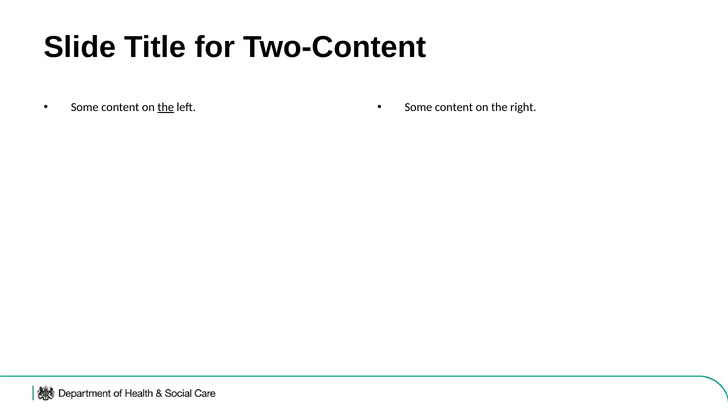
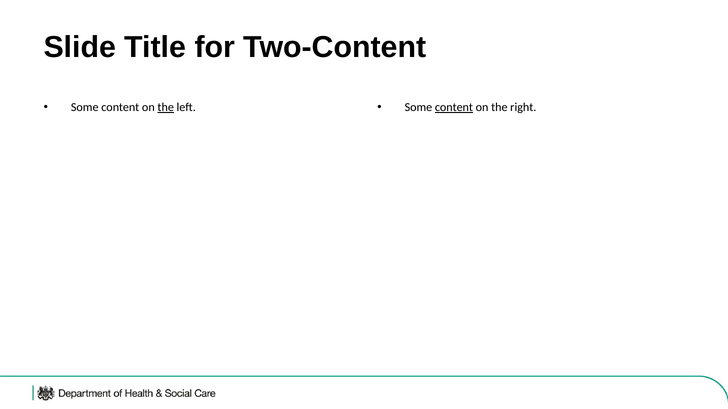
content at (454, 107) underline: none -> present
